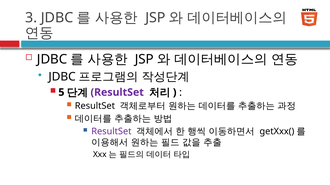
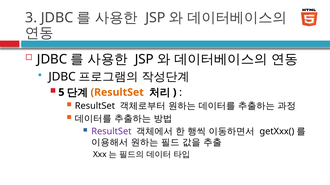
ResultSet at (117, 93) colour: purple -> orange
